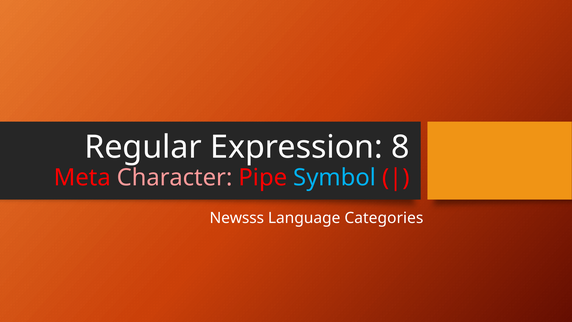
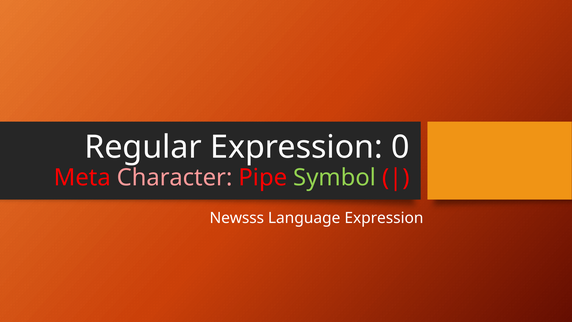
8: 8 -> 0
Symbol colour: light blue -> light green
Language Categories: Categories -> Expression
